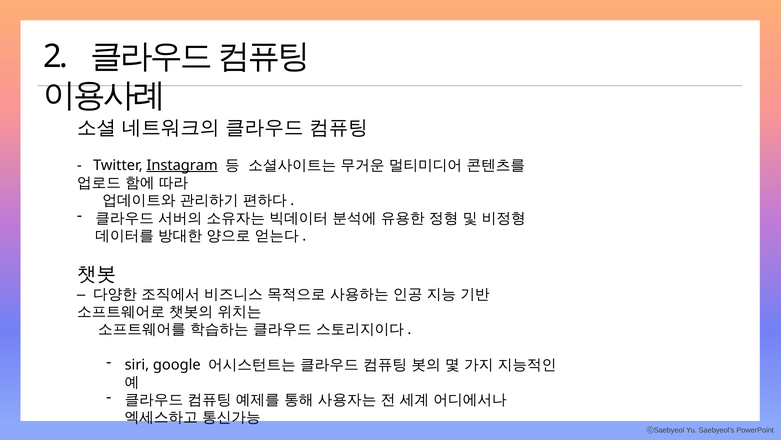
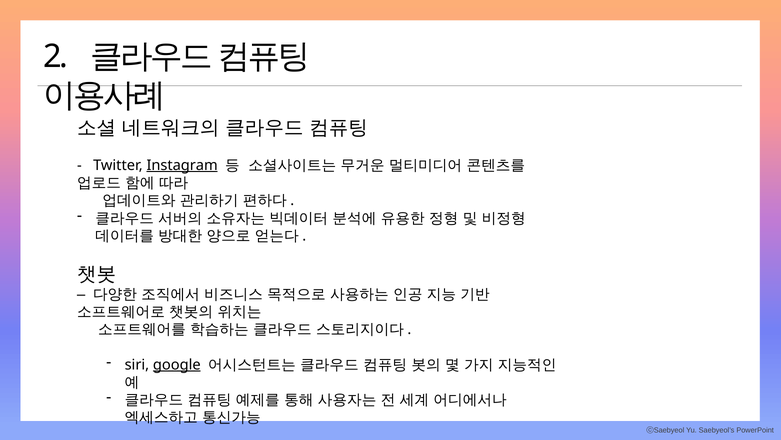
google underline: none -> present
